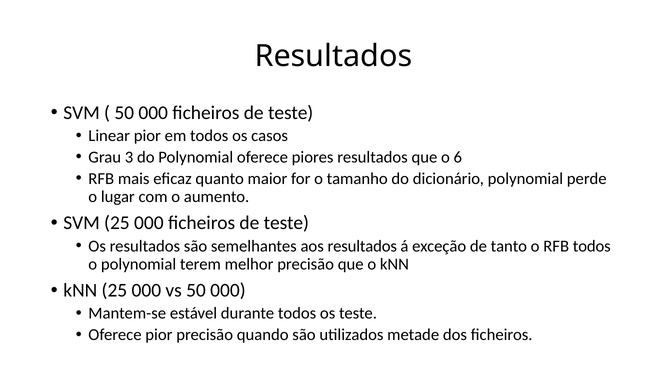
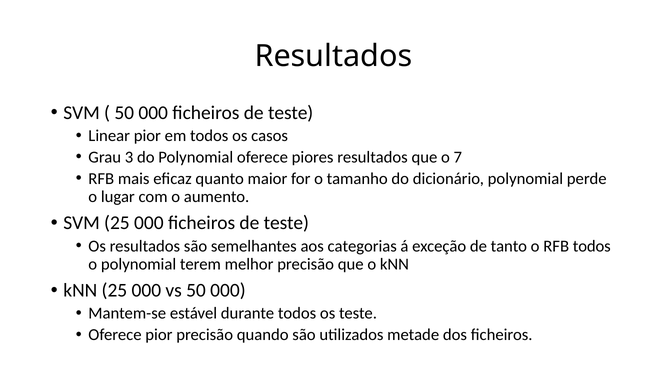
6: 6 -> 7
aos resultados: resultados -> categorias
